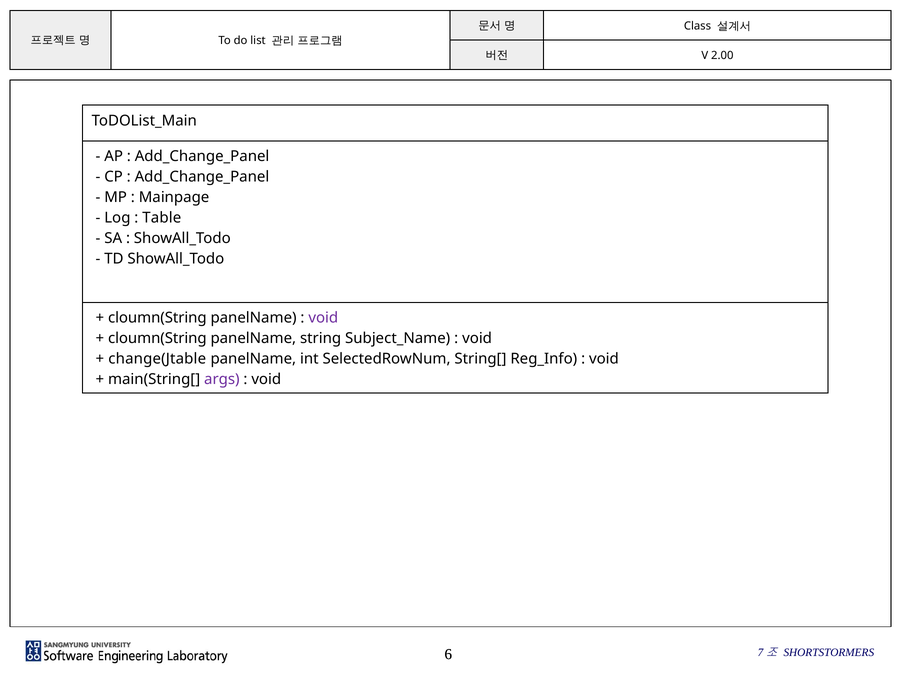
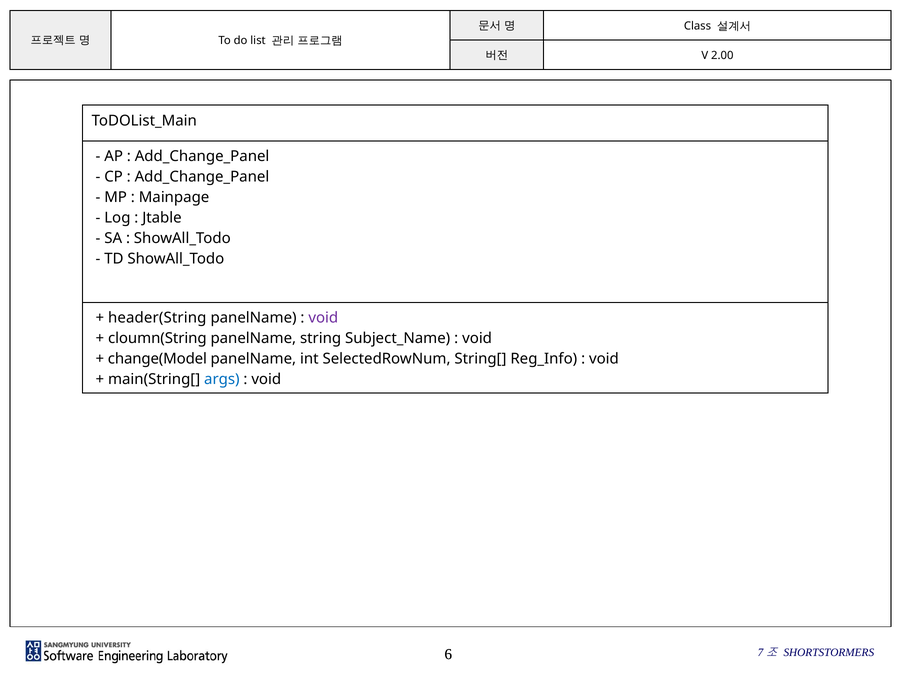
Table: Table -> Jtable
cloumn(String at (157, 318): cloumn(String -> header(String
change(Jtable: change(Jtable -> change(Model
args colour: purple -> blue
